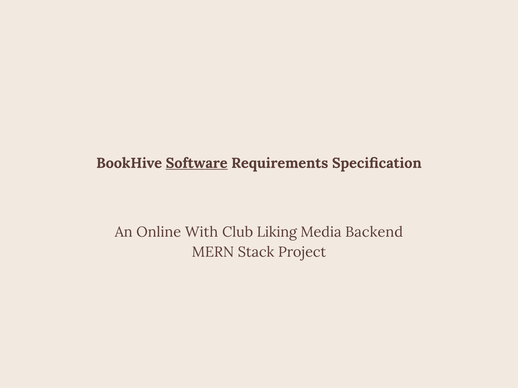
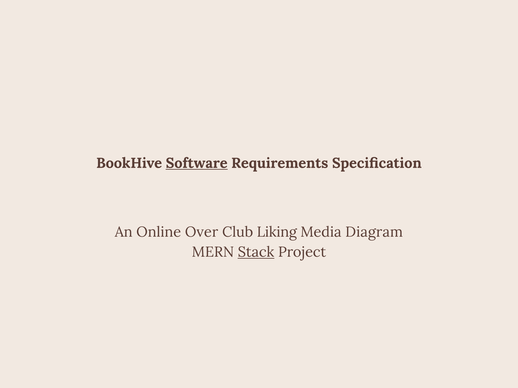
With: With -> Over
Backend: Backend -> Diagram
Stack underline: none -> present
